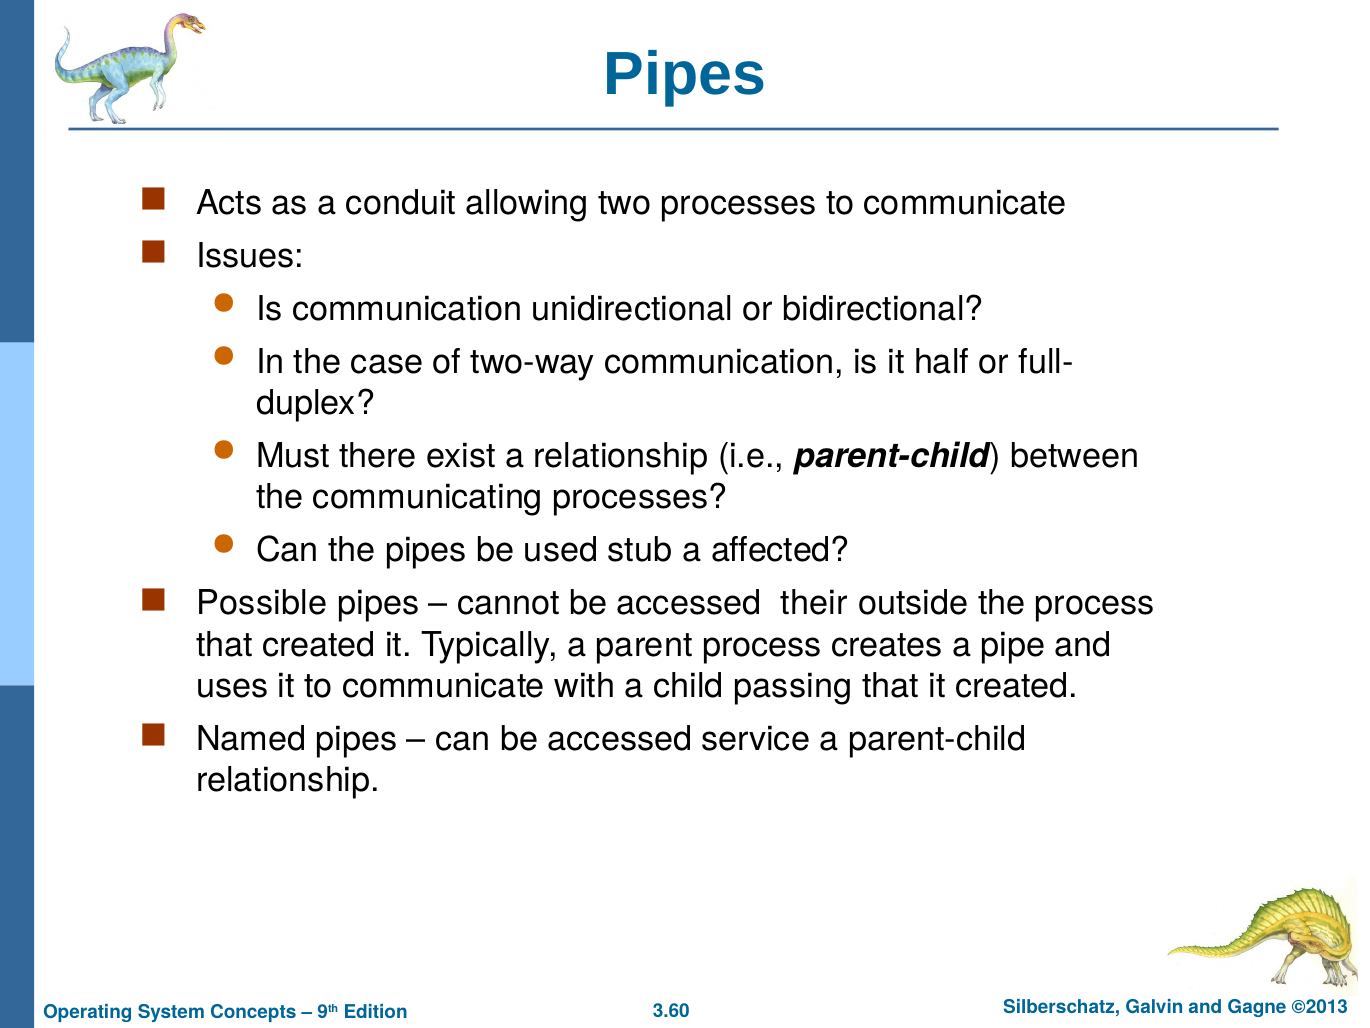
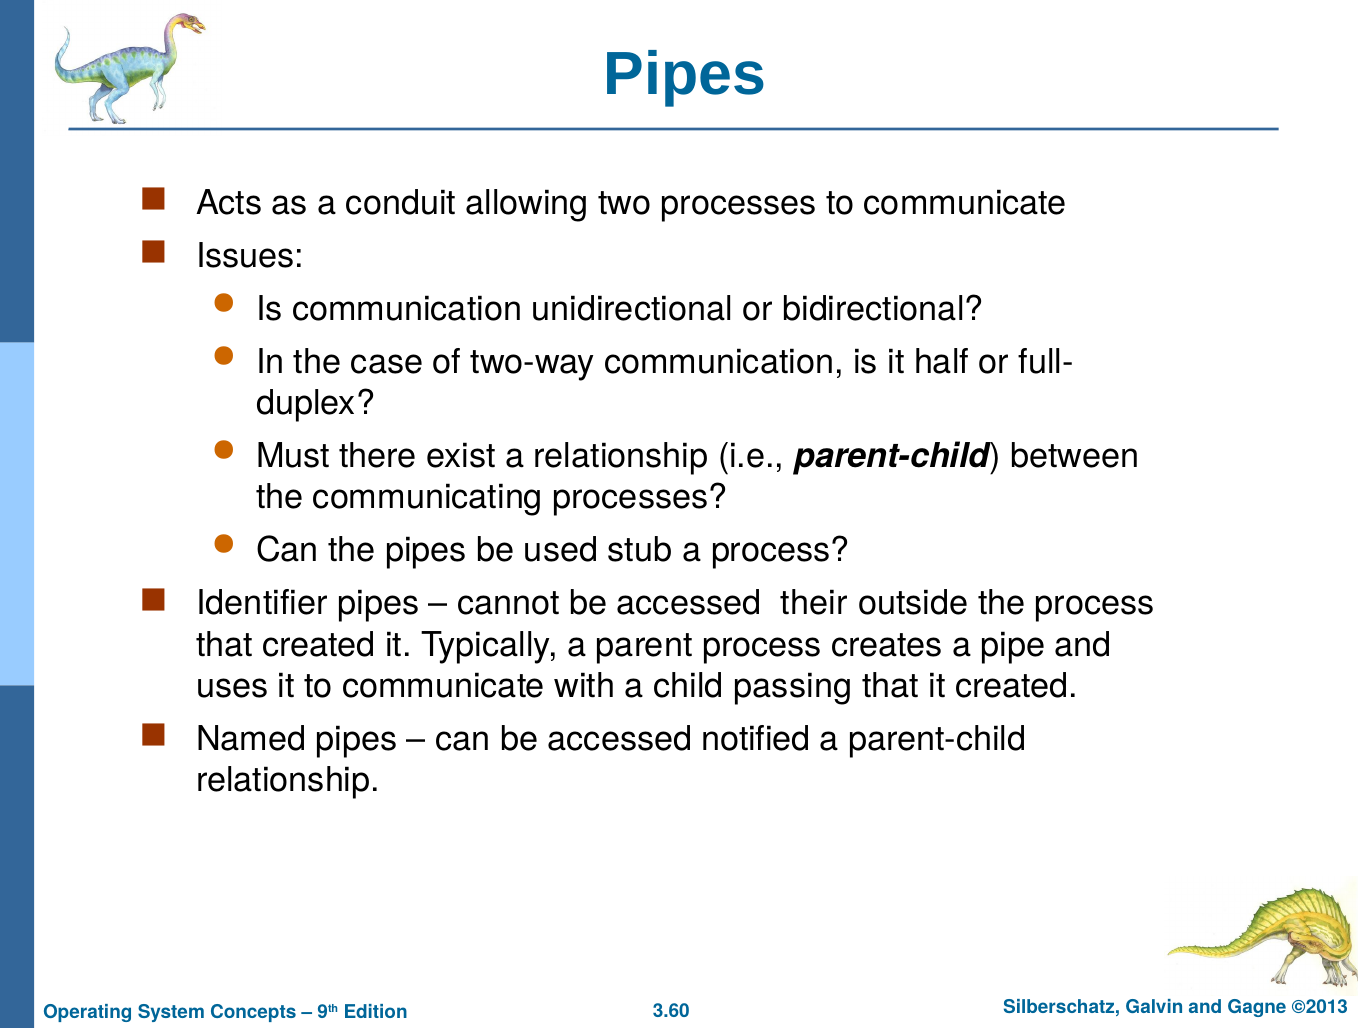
a affected: affected -> process
Possible: Possible -> Identifier
service: service -> notified
